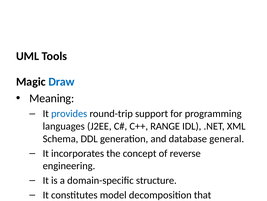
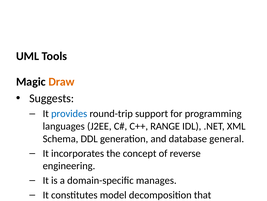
Draw colour: blue -> orange
Meaning: Meaning -> Suggests
structure: structure -> manages
